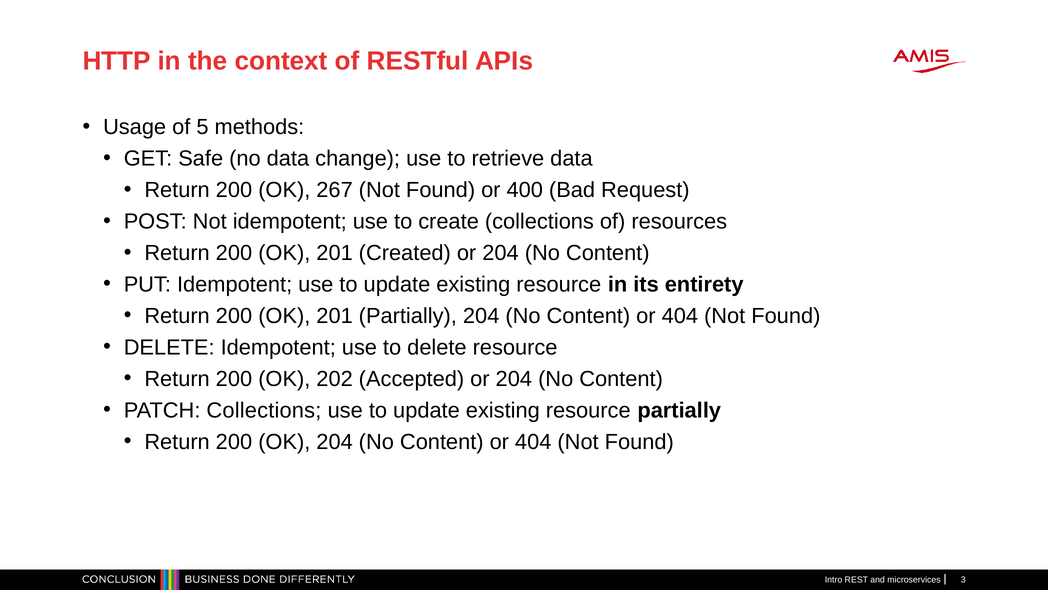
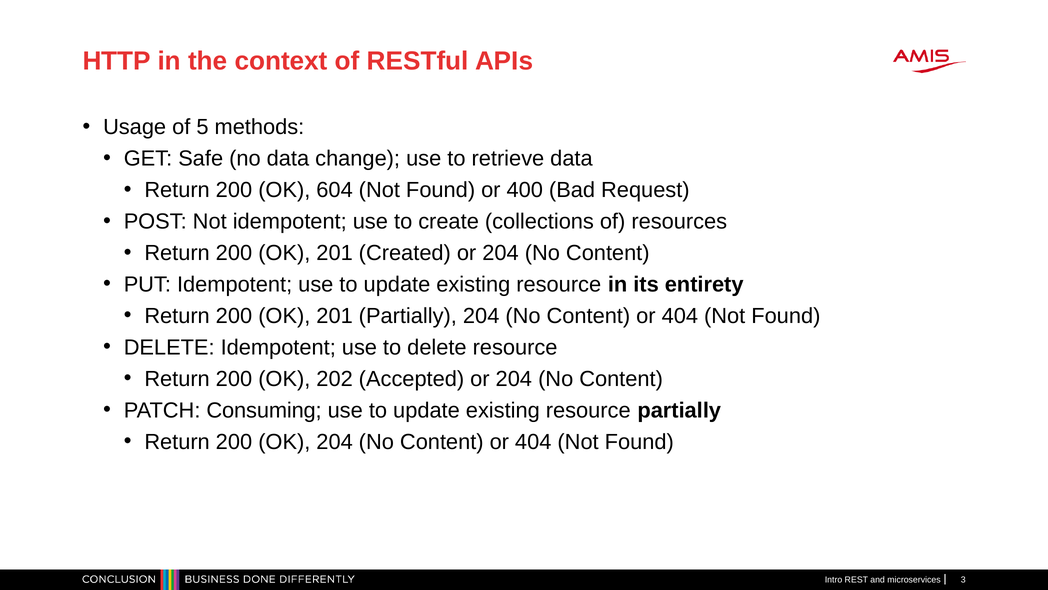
267: 267 -> 604
PATCH Collections: Collections -> Consuming
